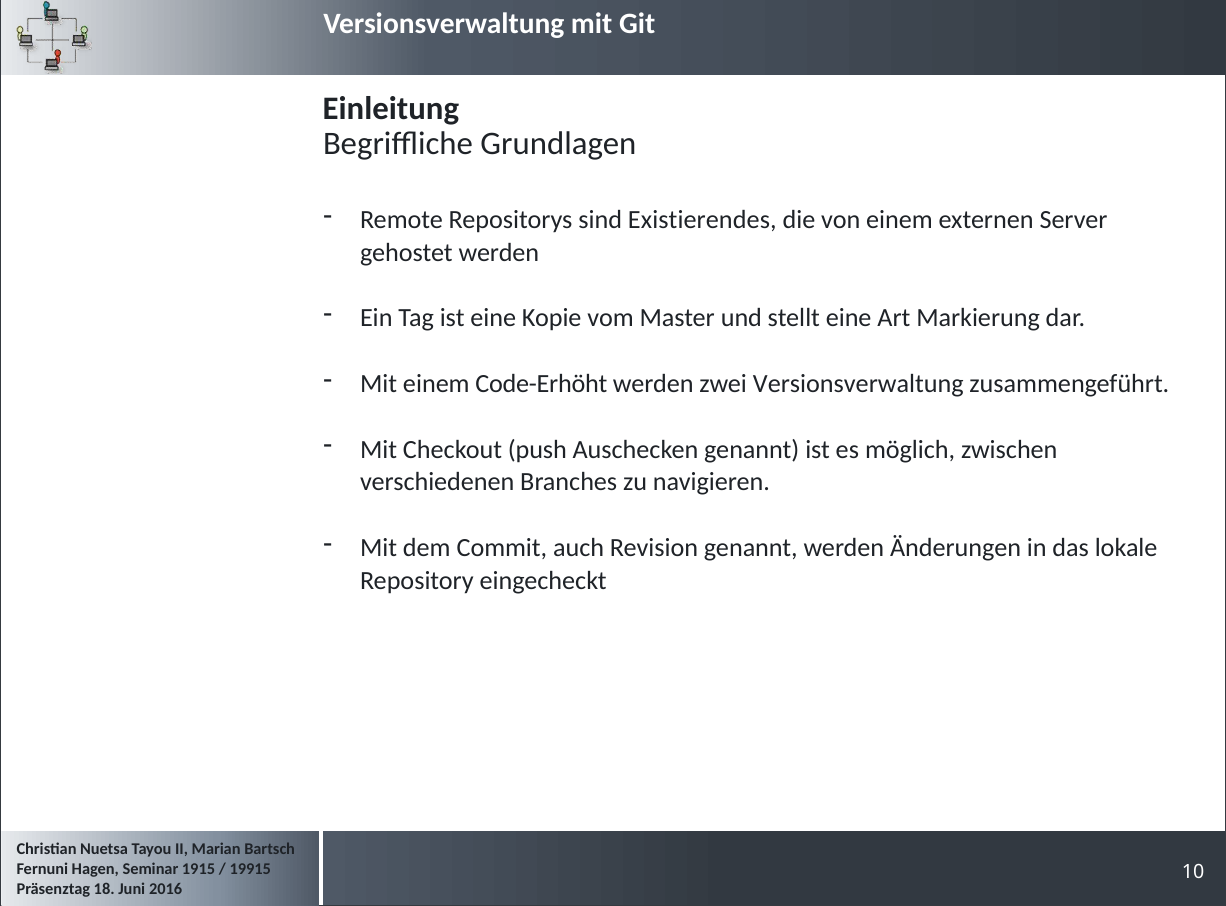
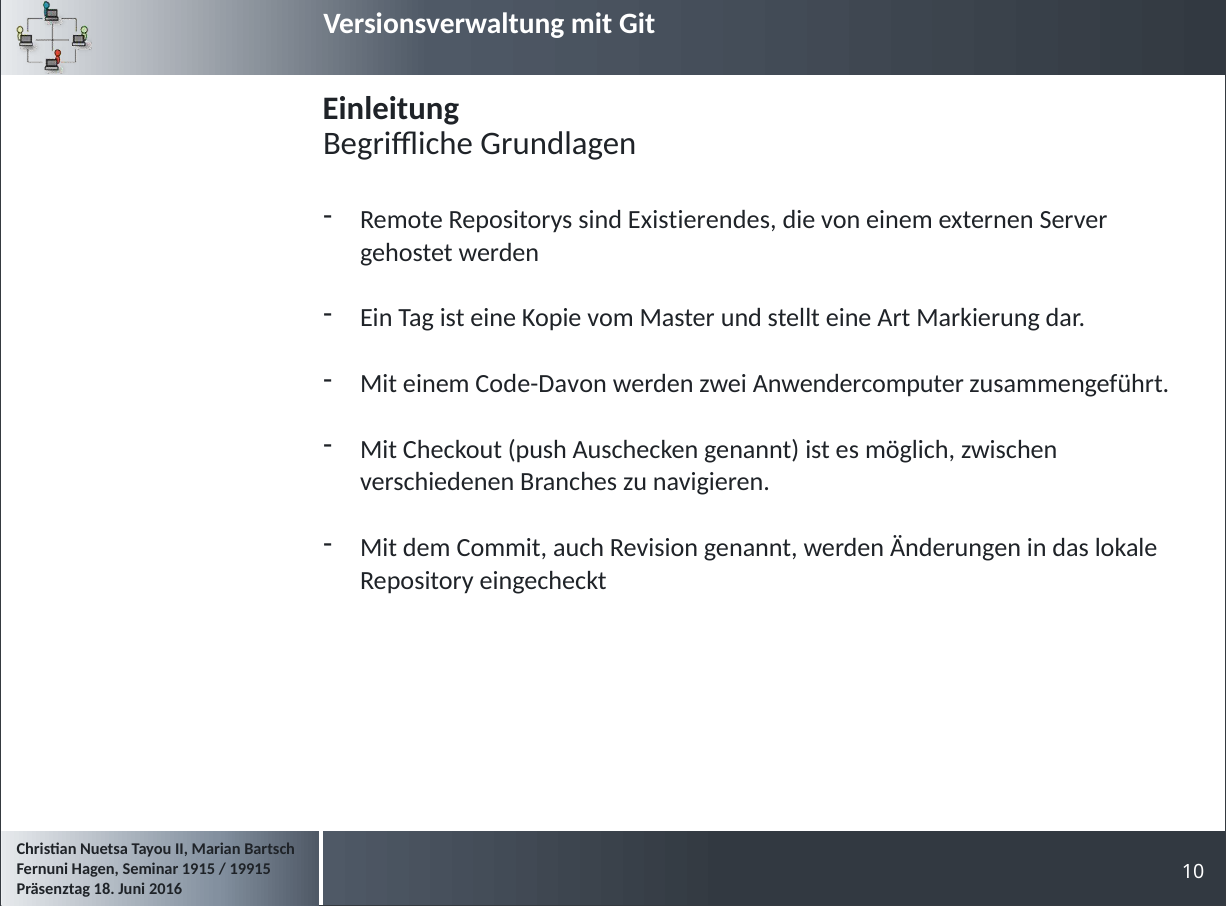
Code-Erhöht: Code-Erhöht -> Code-Davon
zwei Versionsverwaltung: Versionsverwaltung -> Anwendercomputer
